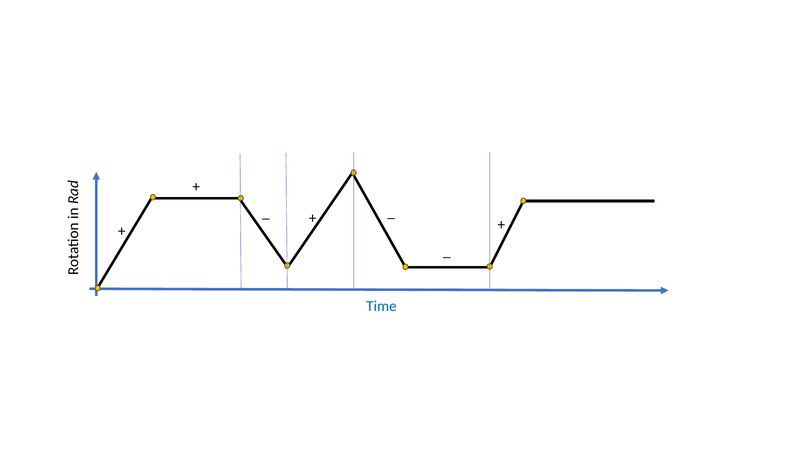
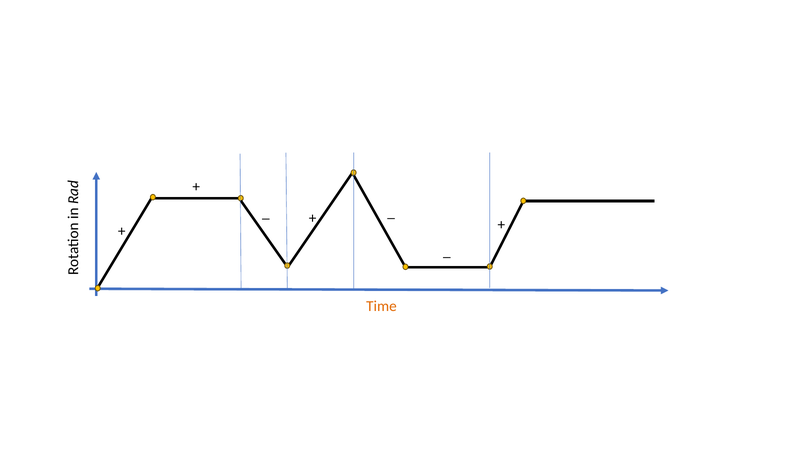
Time colour: blue -> orange
